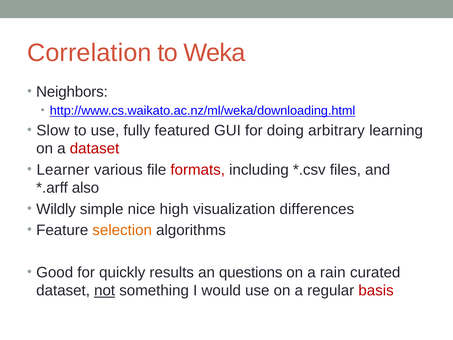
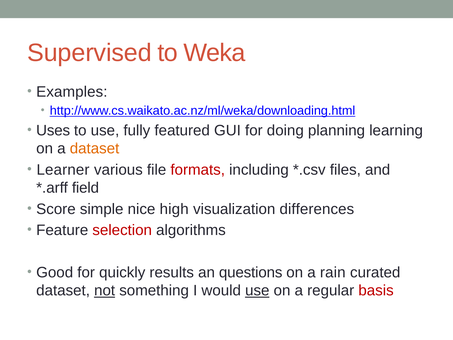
Correlation: Correlation -> Supervised
Neighbors: Neighbors -> Examples
Slow: Slow -> Uses
arbitrary: arbitrary -> planning
dataset at (95, 149) colour: red -> orange
also: also -> field
Wildly: Wildly -> Score
selection colour: orange -> red
use at (257, 290) underline: none -> present
